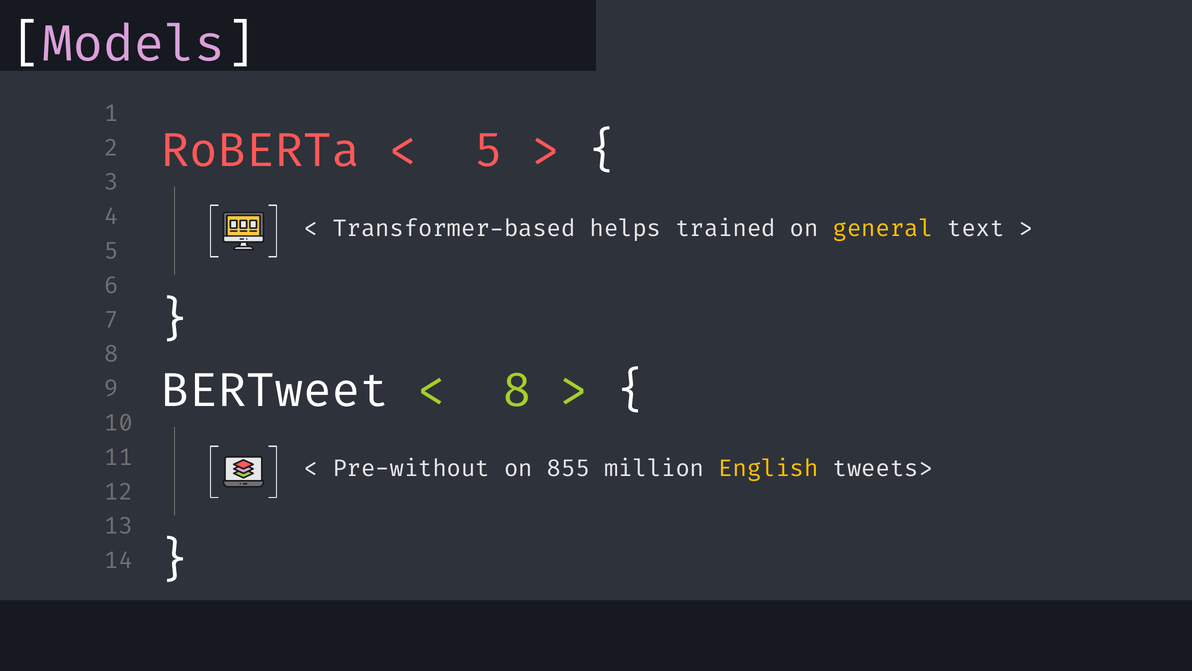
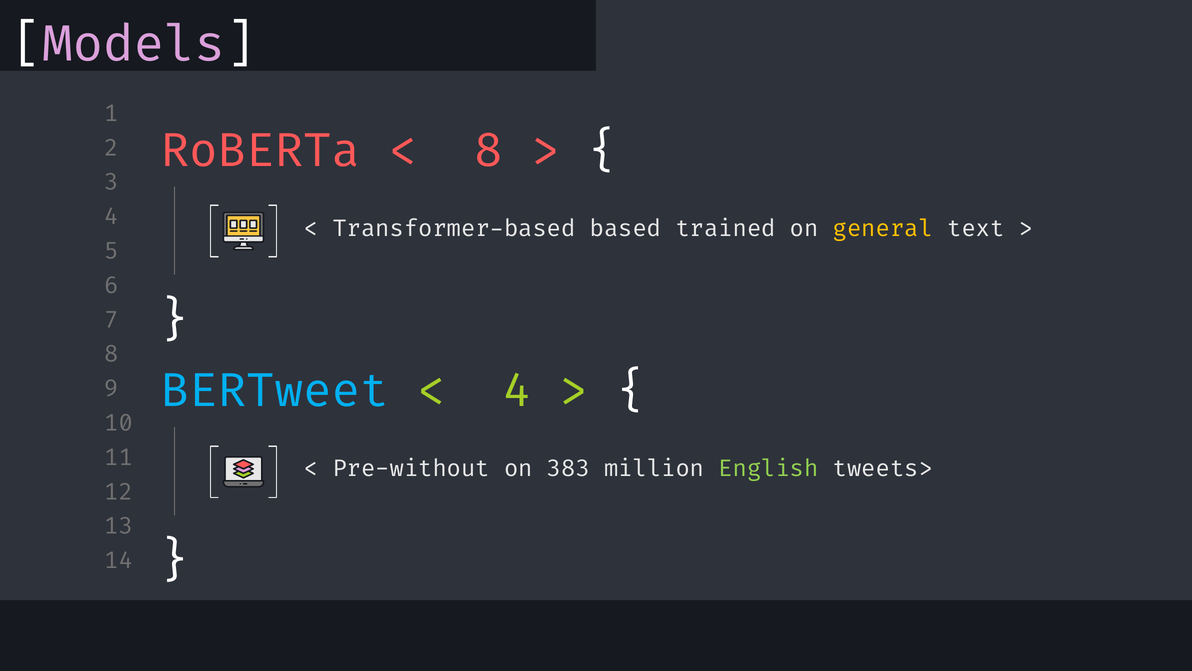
/5: /5 -> /8
helps: helps -> based
BERTweet colour: white -> light blue
/8: /8 -> /4
855: 855 -> 383
English colour: yellow -> light green
